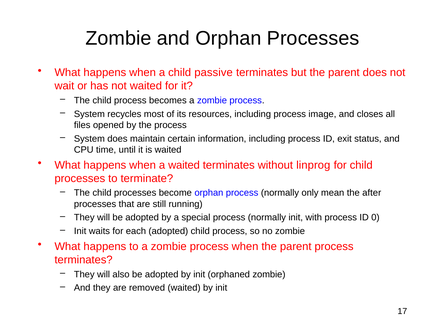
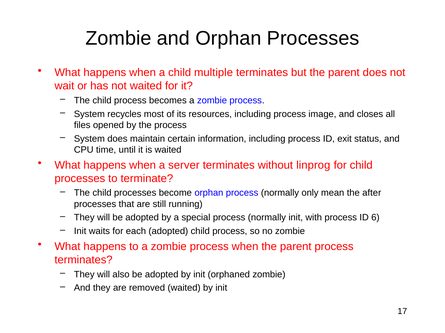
passive: passive -> multiple
a waited: waited -> server
0: 0 -> 6
